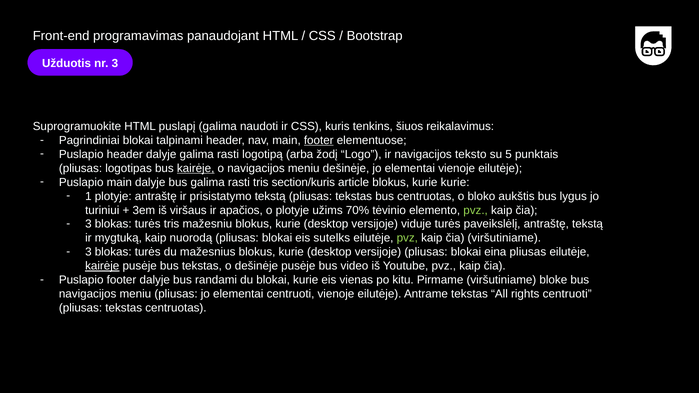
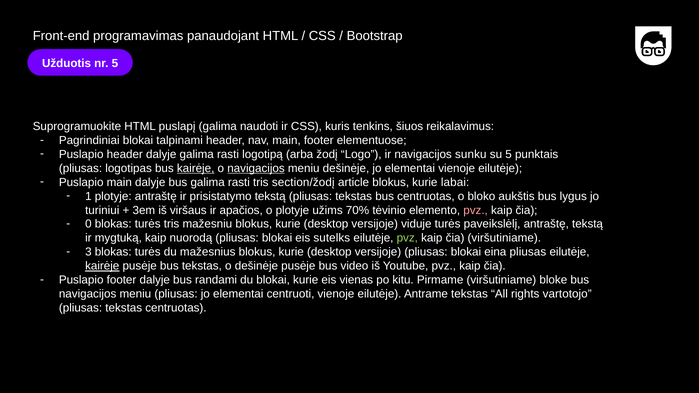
nr 3: 3 -> 5
footer at (319, 140) underline: present -> none
teksto: teksto -> sunku
navigacijos at (256, 168) underline: none -> present
section/kuris: section/kuris -> section/žodį
kurie kurie: kurie -> labai
pvz at (476, 210) colour: light green -> pink
3 at (88, 224): 3 -> 0
rights centruoti: centruoti -> vartotojo
